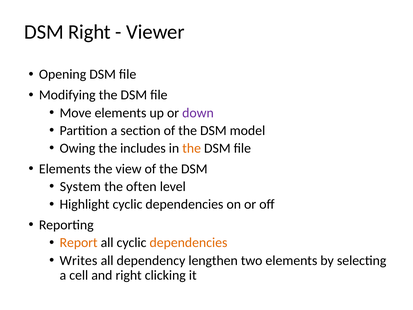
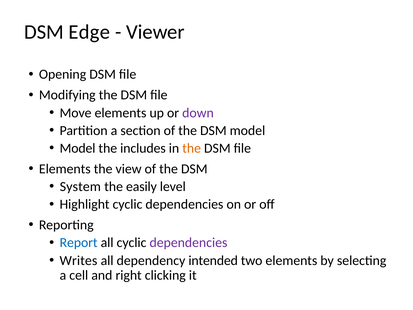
DSM Right: Right -> Edge
Owing at (77, 148): Owing -> Model
often: often -> easily
Report colour: orange -> blue
dependencies at (188, 243) colour: orange -> purple
lengthen: lengthen -> intended
